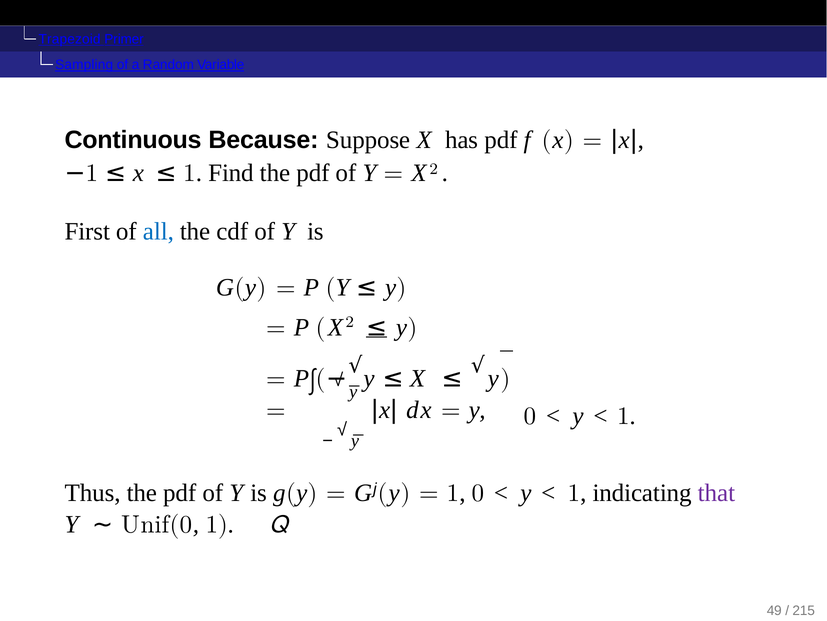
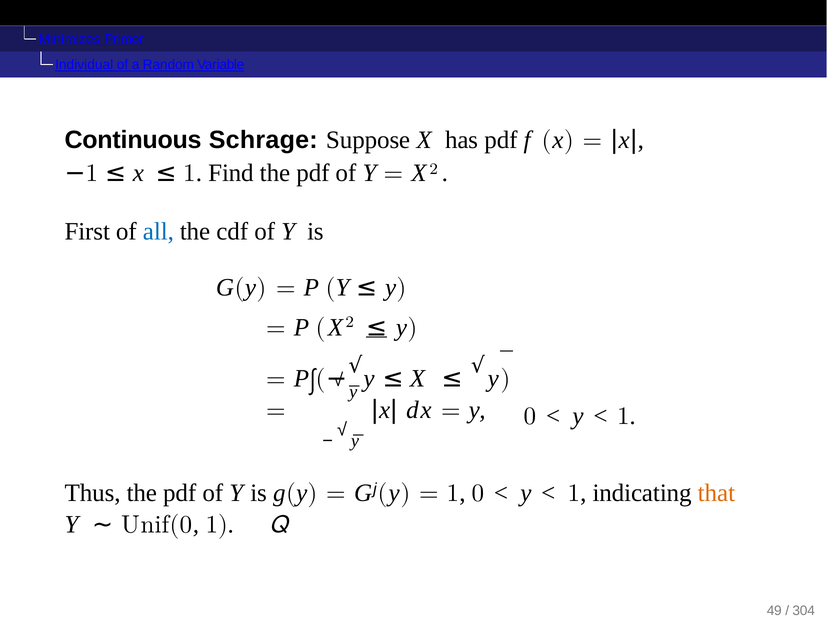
Trapezoid: Trapezoid -> Minimizes
Sampling: Sampling -> Individual
Because: Because -> Schrage
that colour: purple -> orange
215: 215 -> 304
